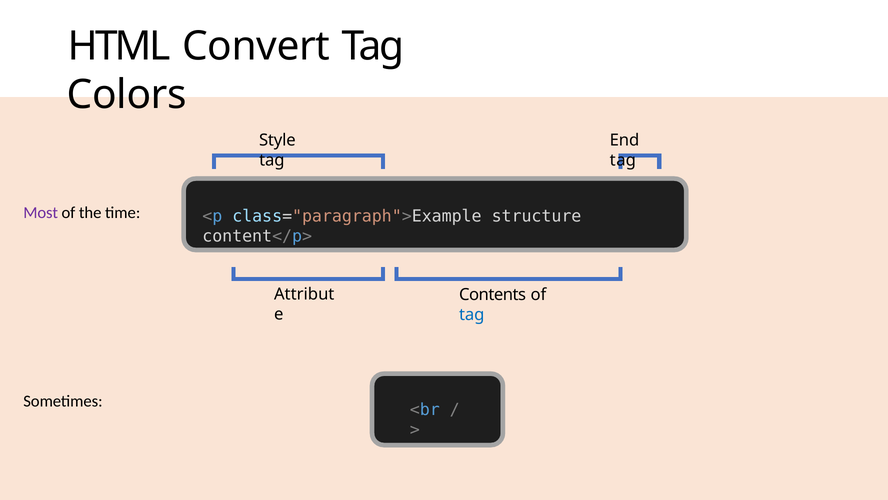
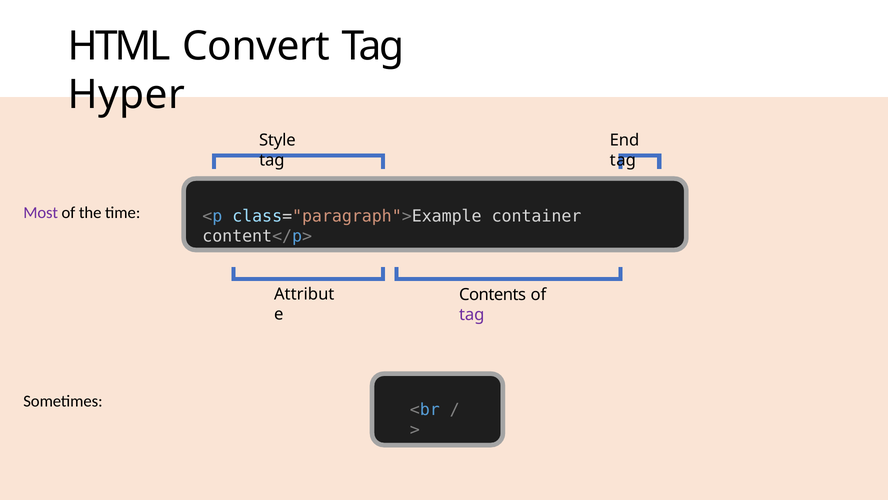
Colors: Colors -> Hyper
structure: structure -> container
tag at (472, 315) colour: blue -> purple
